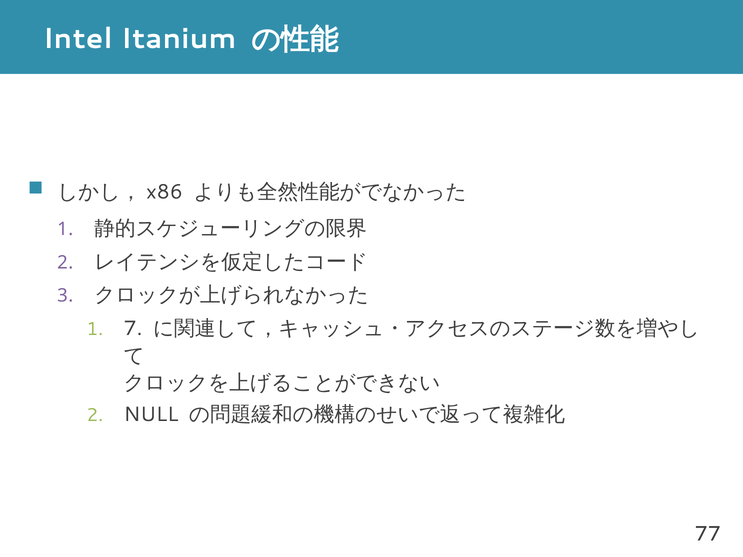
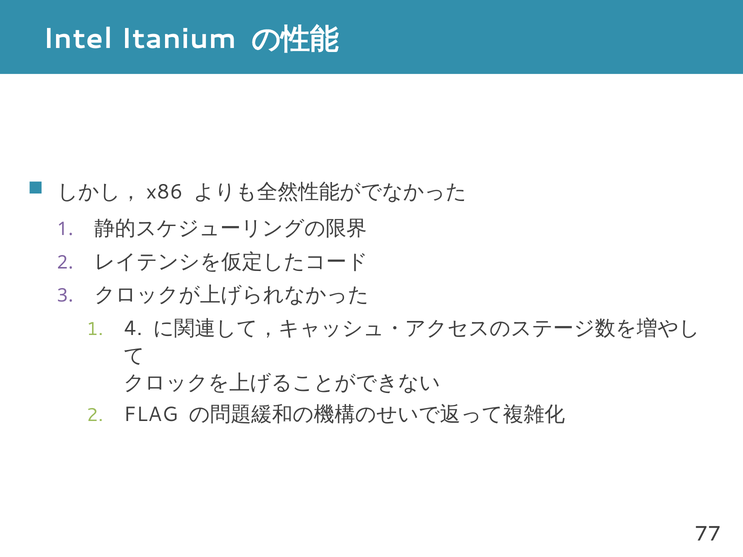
7: 7 -> 4
NULL: NULL -> FLAG
